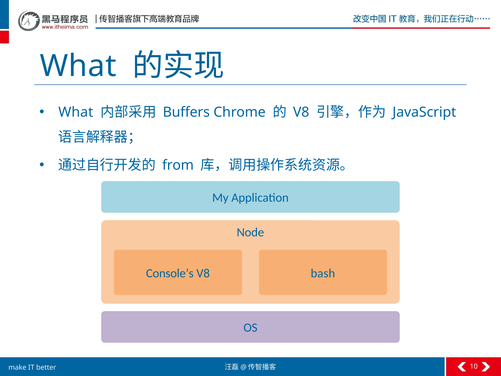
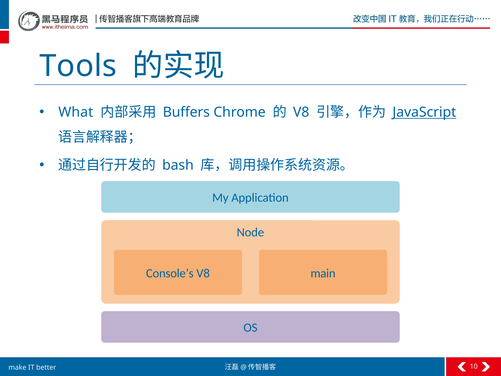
What at (78, 66): What -> Tools
JavaScript underline: none -> present
from: from -> bash
bash: bash -> main
